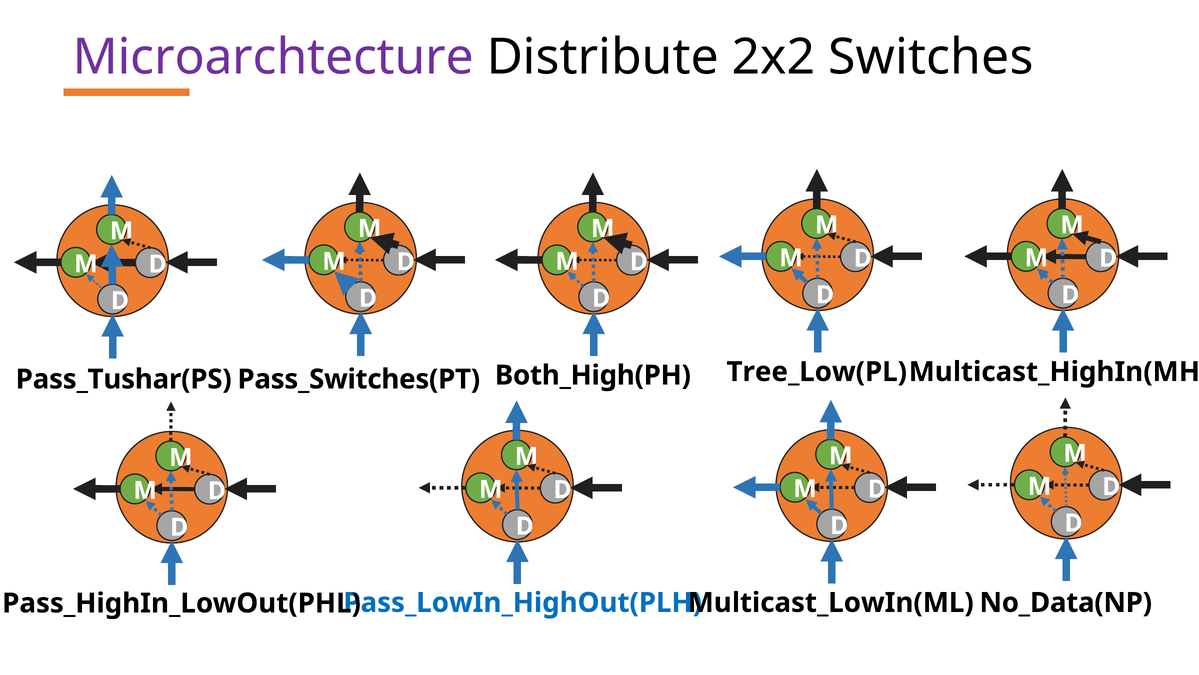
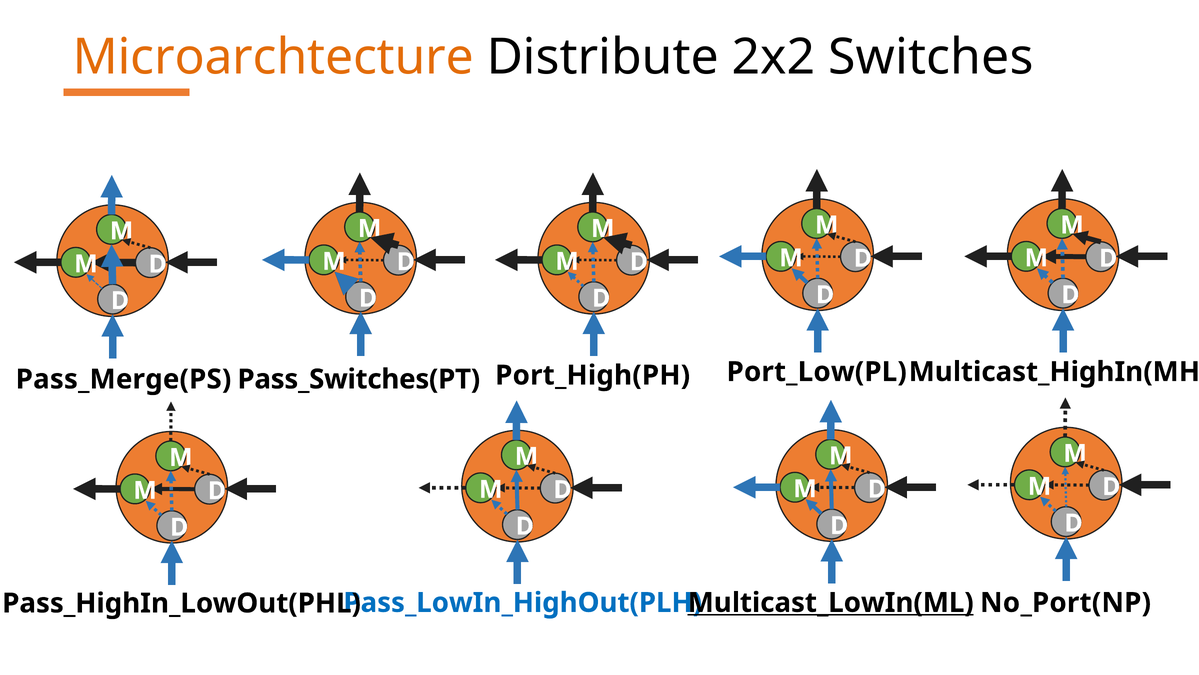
Microarchtecture colour: purple -> orange
Tree_Low(PL: Tree_Low(PL -> Port_Low(PL
Both_High(PH: Both_High(PH -> Port_High(PH
Pass_Tushar(PS: Pass_Tushar(PS -> Pass_Merge(PS
Multicast_LowIn(ML underline: none -> present
No_Data(NP: No_Data(NP -> No_Port(NP
